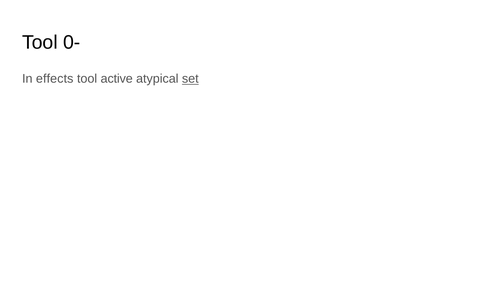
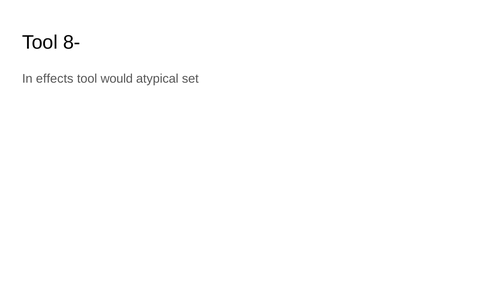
0-: 0- -> 8-
active: active -> would
set underline: present -> none
